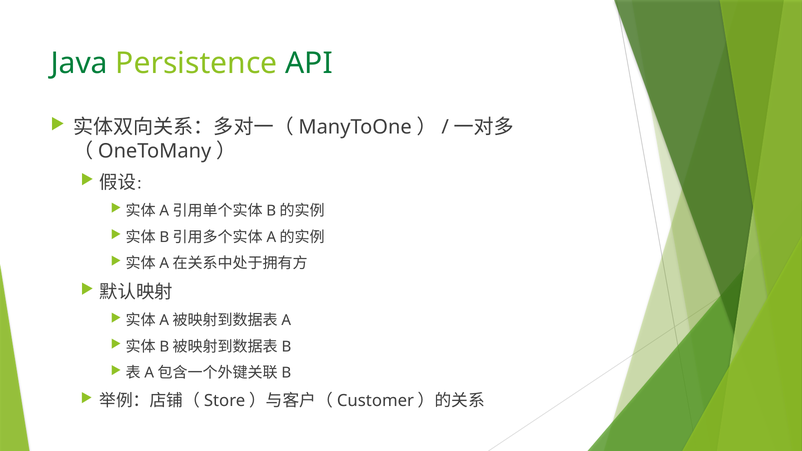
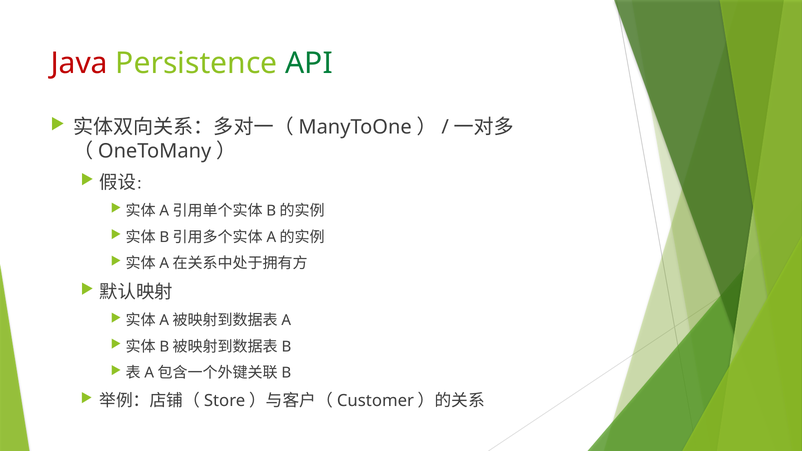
Java colour: green -> red
